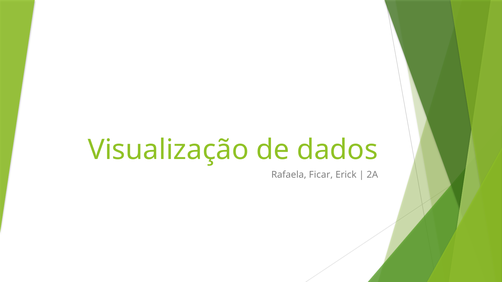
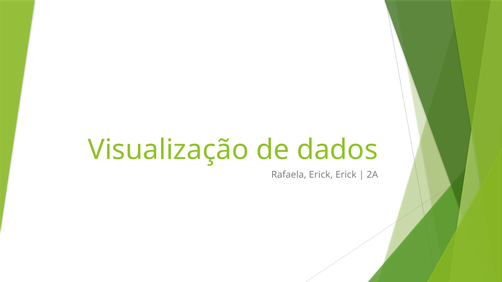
Rafaela Ficar: Ficar -> Erick
